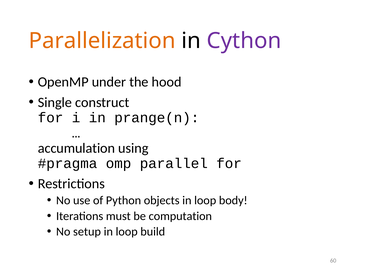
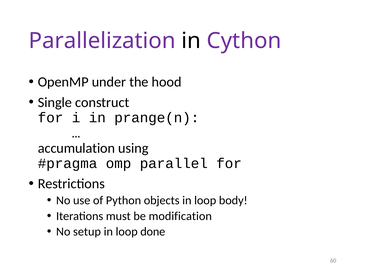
Parallelization colour: orange -> purple
computation: computation -> modification
build: build -> done
